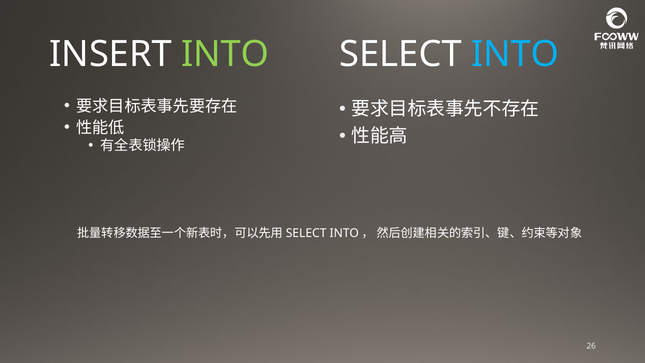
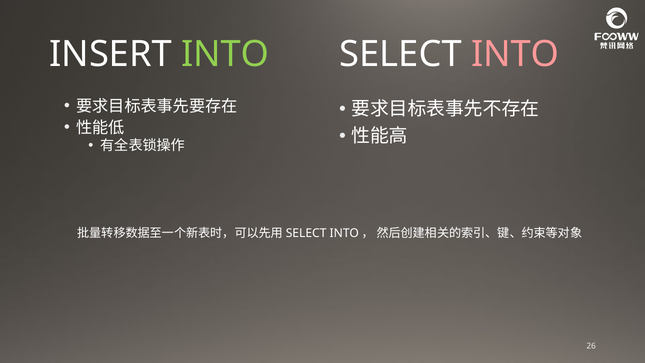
INTO at (515, 54) colour: light blue -> pink
